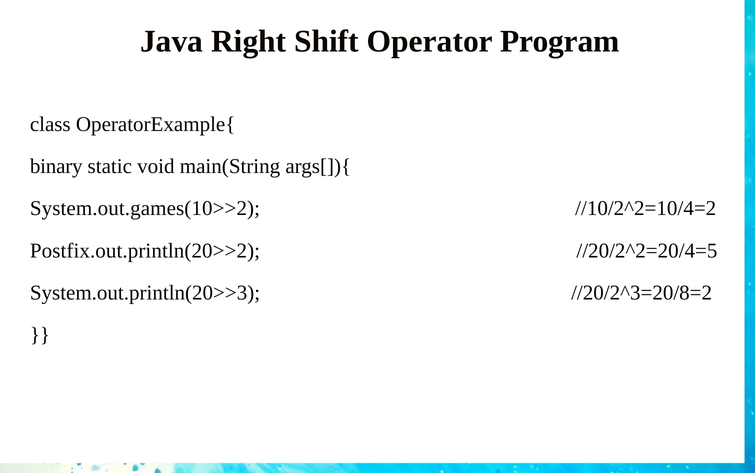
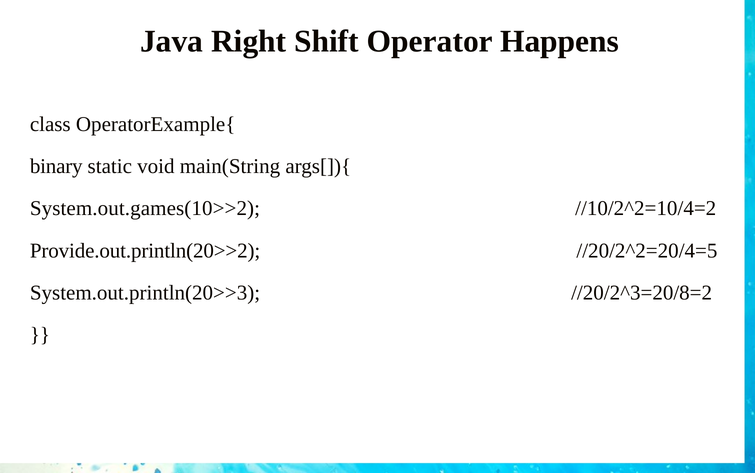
Program: Program -> Happens
Postfix.out.println(20>>2: Postfix.out.println(20>>2 -> Provide.out.println(20>>2
